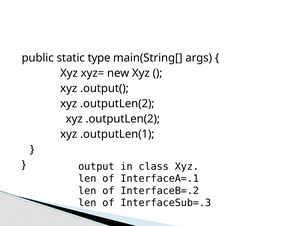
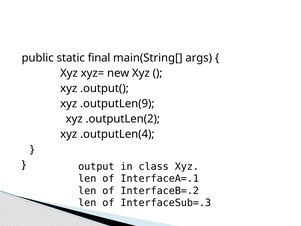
type: type -> final
.outputLen(2 at (117, 103): .outputLen(2 -> .outputLen(9
.outputLen(1: .outputLen(1 -> .outputLen(4
